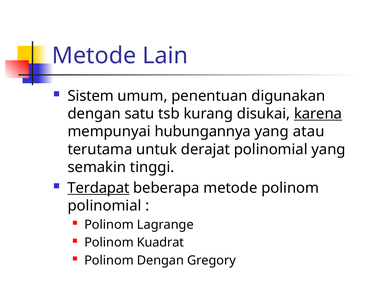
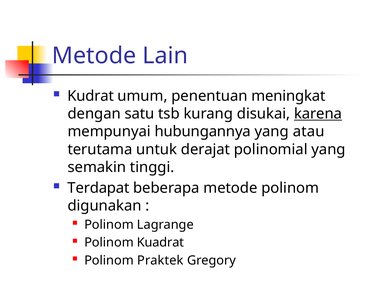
Sistem: Sistem -> Kudrat
digunakan: digunakan -> meningkat
Terdapat underline: present -> none
polinomial at (105, 206): polinomial -> digunakan
Polinom Dengan: Dengan -> Praktek
